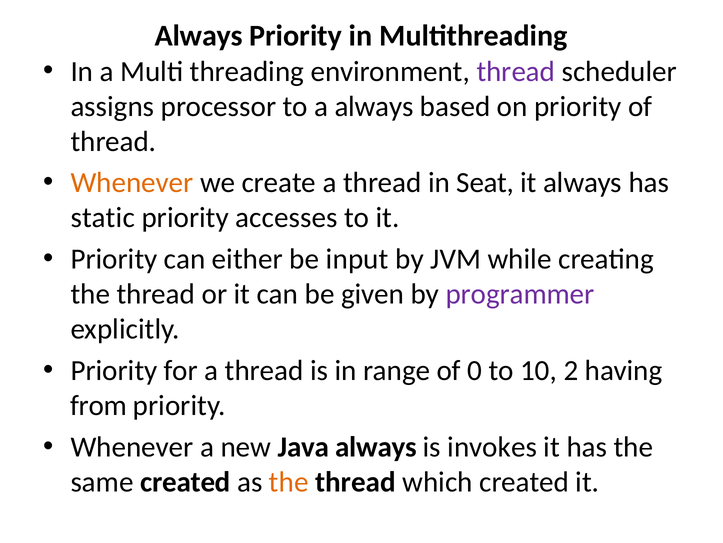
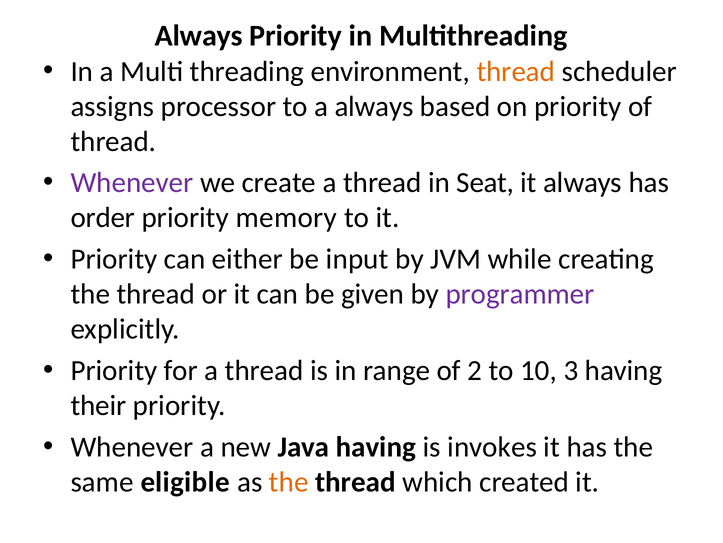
thread at (516, 71) colour: purple -> orange
Whenever at (132, 183) colour: orange -> purple
static: static -> order
accesses: accesses -> memory
0: 0 -> 2
2: 2 -> 3
from: from -> their
Java always: always -> having
same created: created -> eligible
